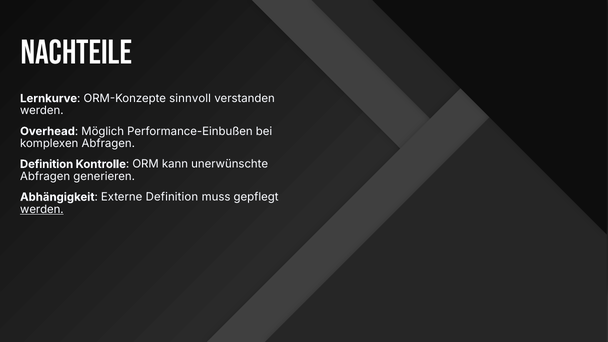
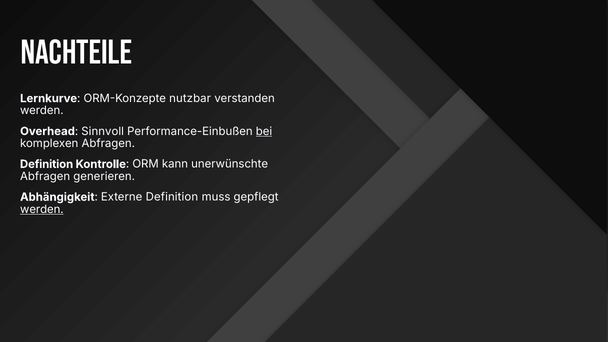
sinnvoll: sinnvoll -> nutzbar
Möglich: Möglich -> Sinnvoll
bei underline: none -> present
